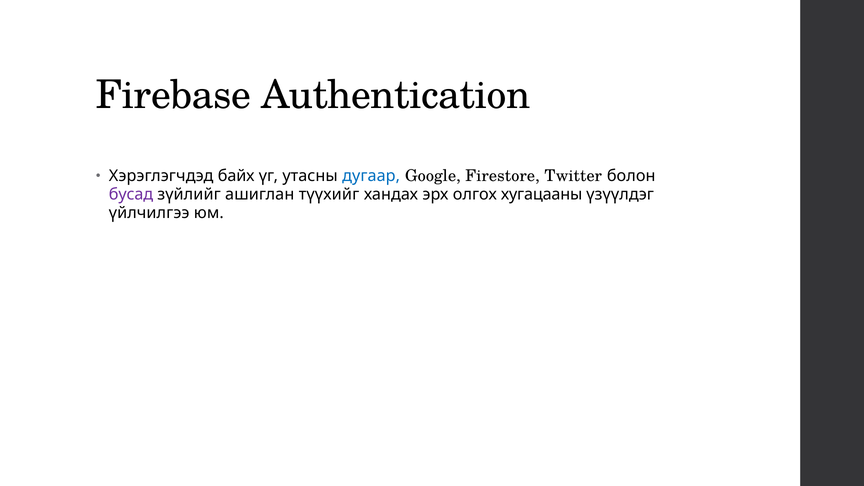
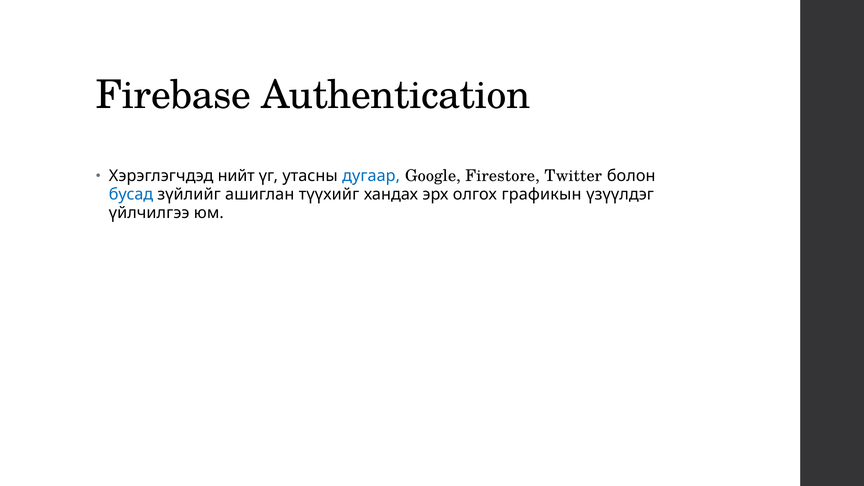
байх: байх -> нийт
бусад colour: purple -> blue
хугацааны: хугацааны -> графикын
